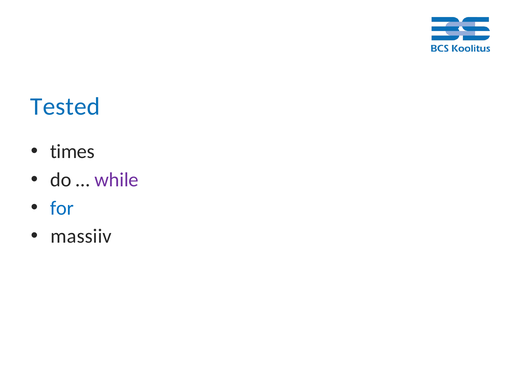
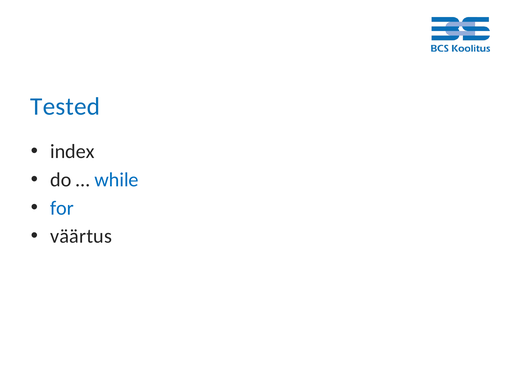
times: times -> index
while colour: purple -> blue
massiiv: massiiv -> väärtus
